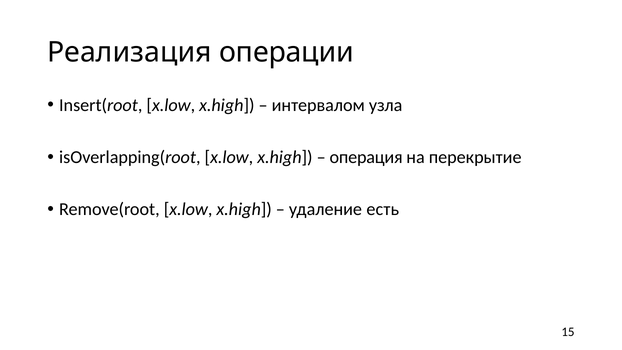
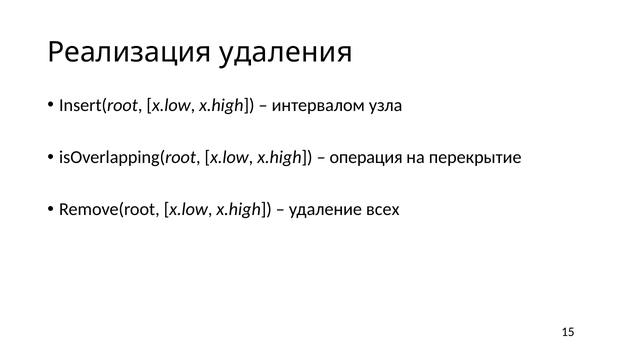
операции: операции -> удаления
есть: есть -> всех
